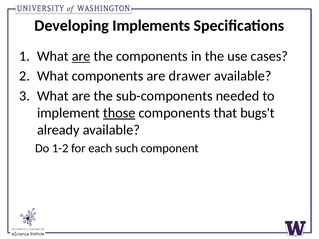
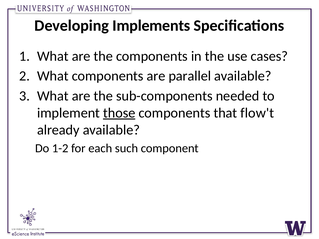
are at (81, 56) underline: present -> none
drawer: drawer -> parallel
bugs't: bugs't -> flow't
